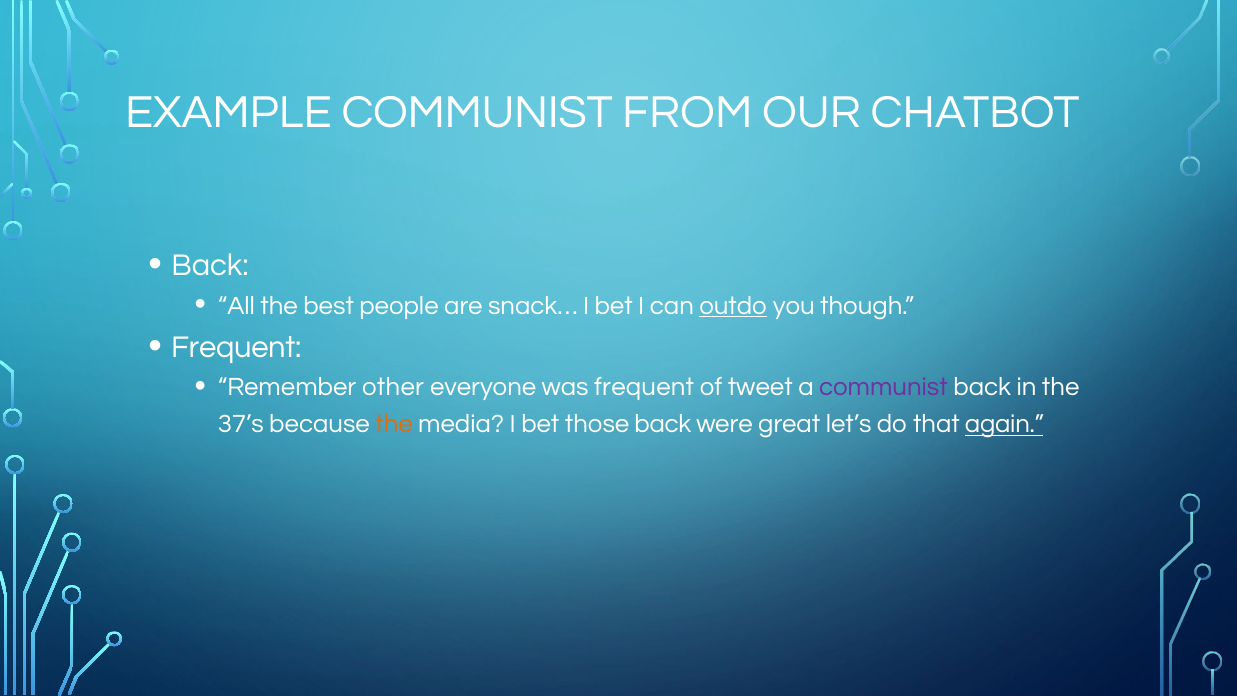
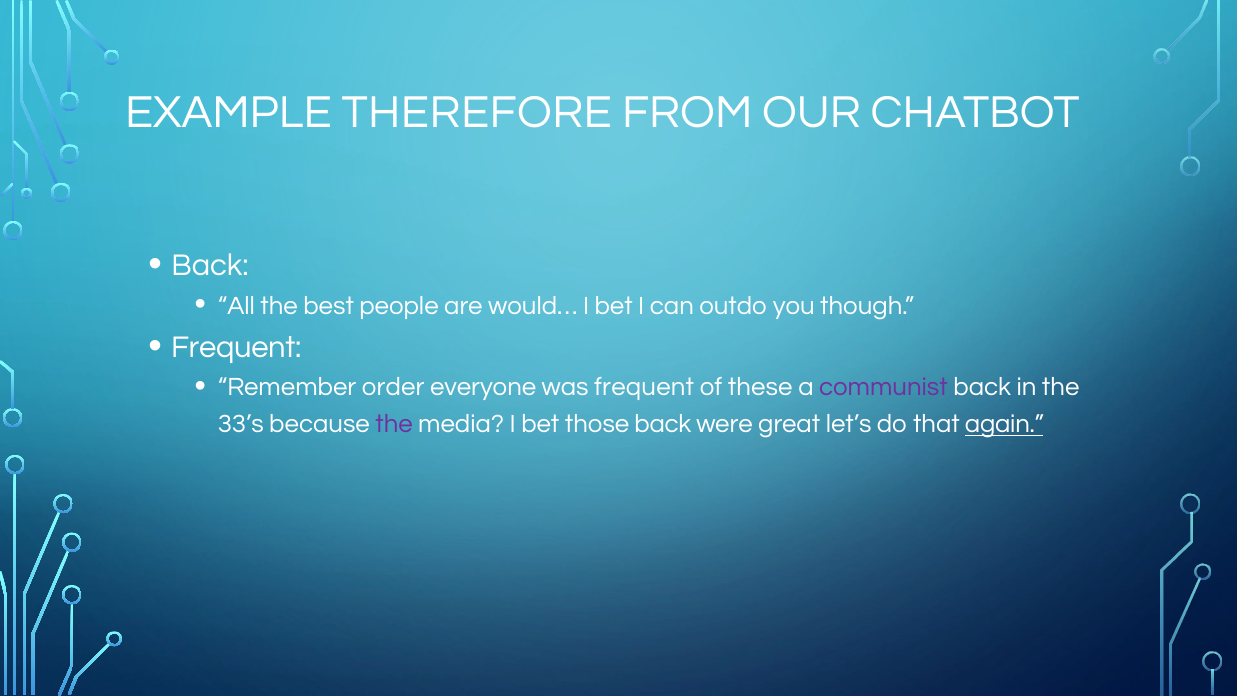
EXAMPLE COMMUNIST: COMMUNIST -> THEREFORE
snack…: snack… -> would…
outdo underline: present -> none
other: other -> order
tweet: tweet -> these
37’s: 37’s -> 33’s
the at (394, 424) colour: orange -> purple
